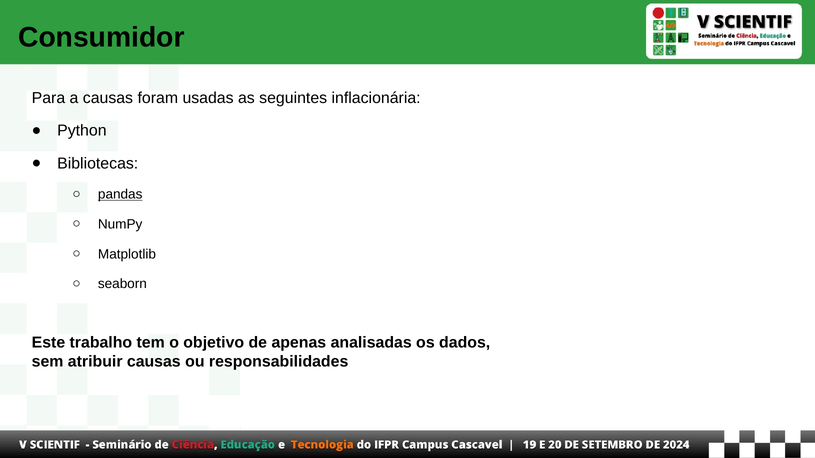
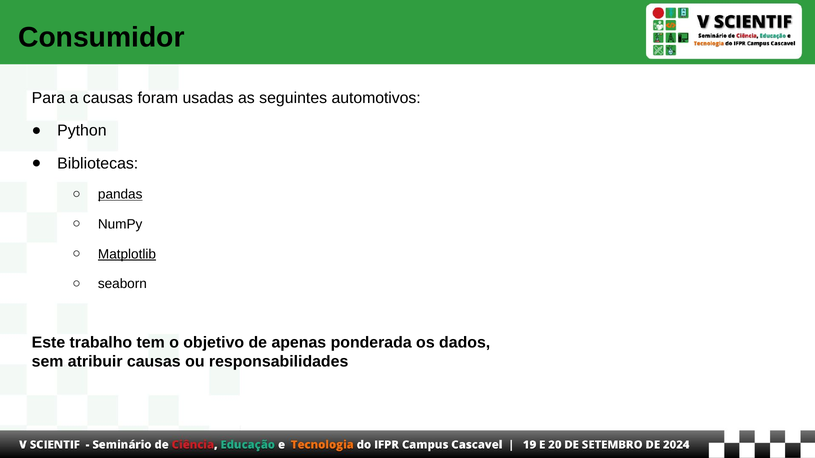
inflacionária: inflacionária -> automotivos
Matplotlib underline: none -> present
analisadas: analisadas -> ponderada
